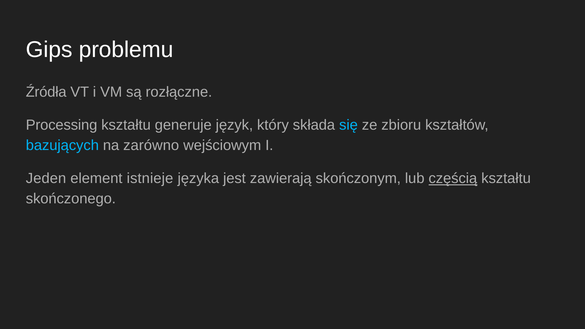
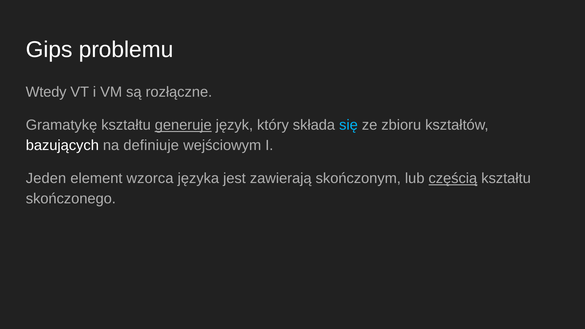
Źródła: Źródła -> Wtedy
Processing: Processing -> Gramatykę
generuje underline: none -> present
bazujących colour: light blue -> white
zarówno: zarówno -> definiuje
istnieje: istnieje -> wzorca
